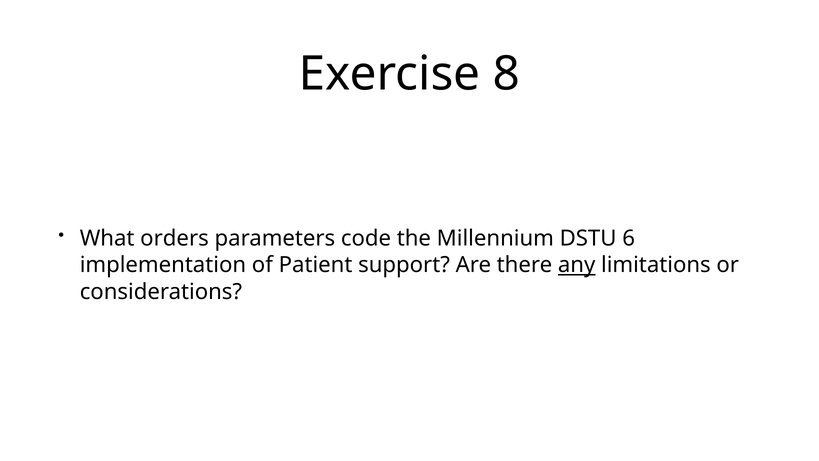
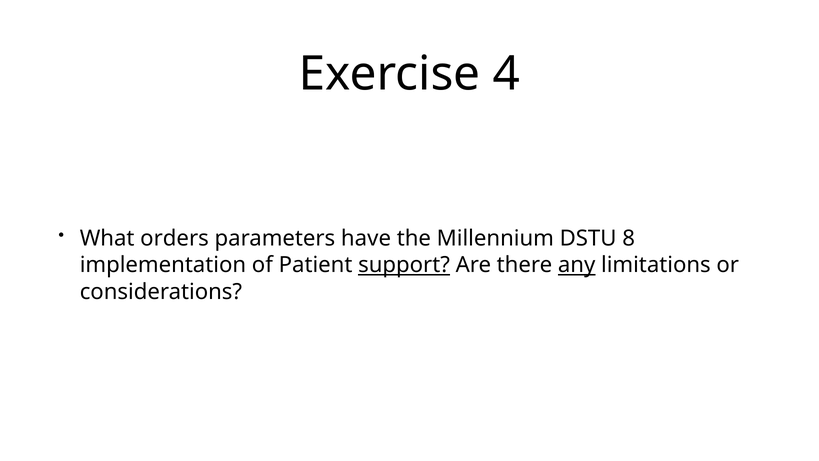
8: 8 -> 4
code: code -> have
6: 6 -> 8
support underline: none -> present
